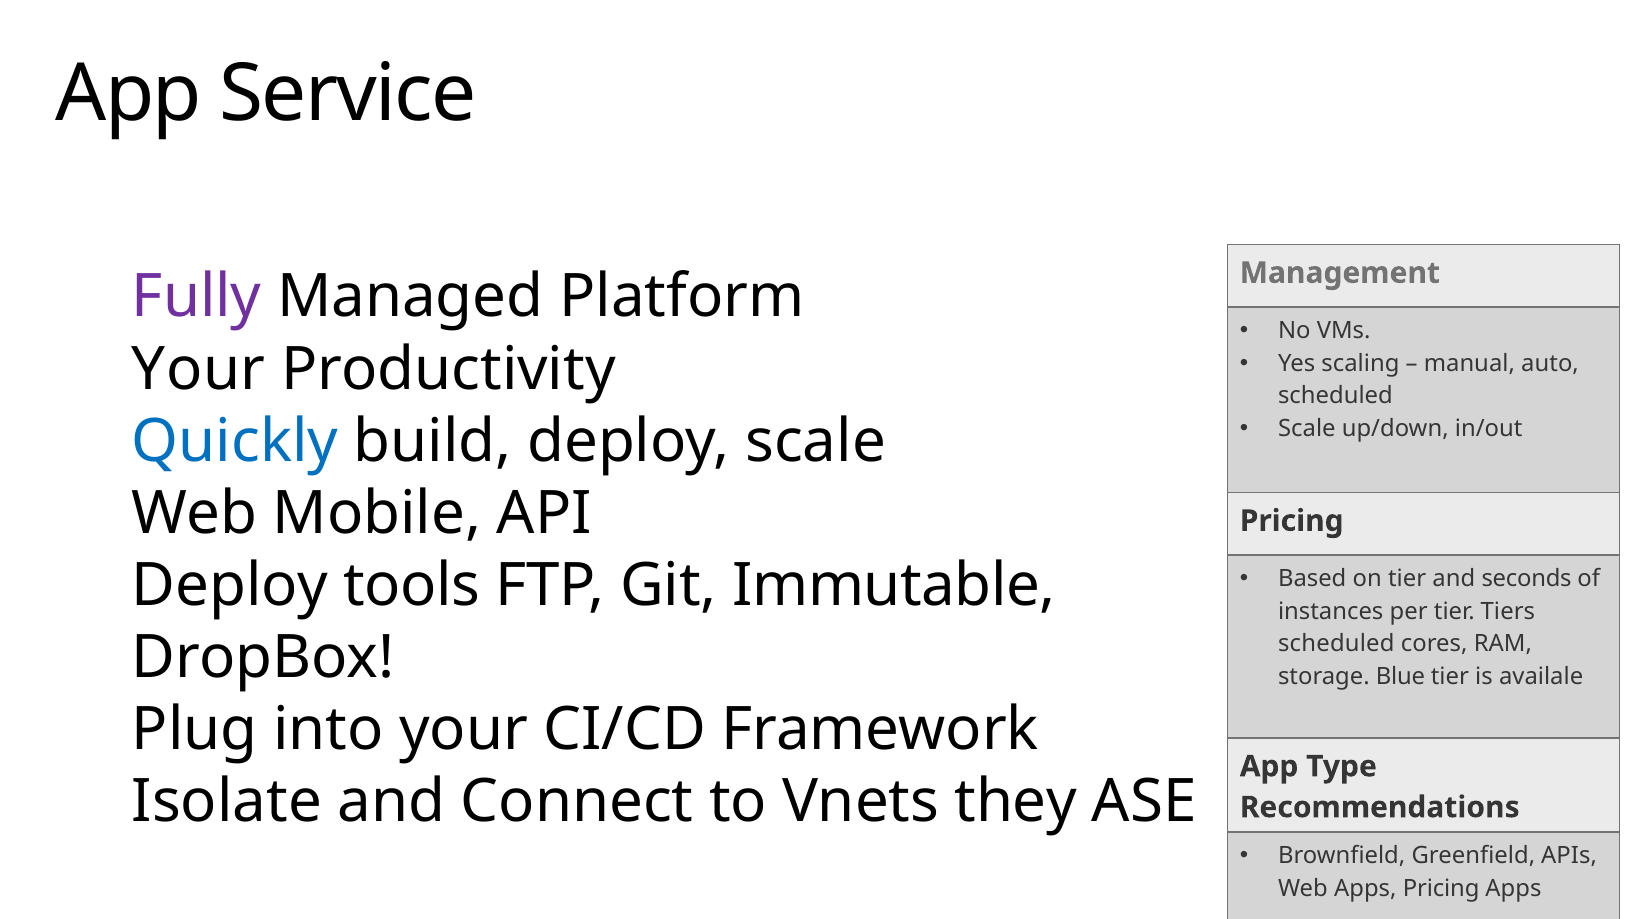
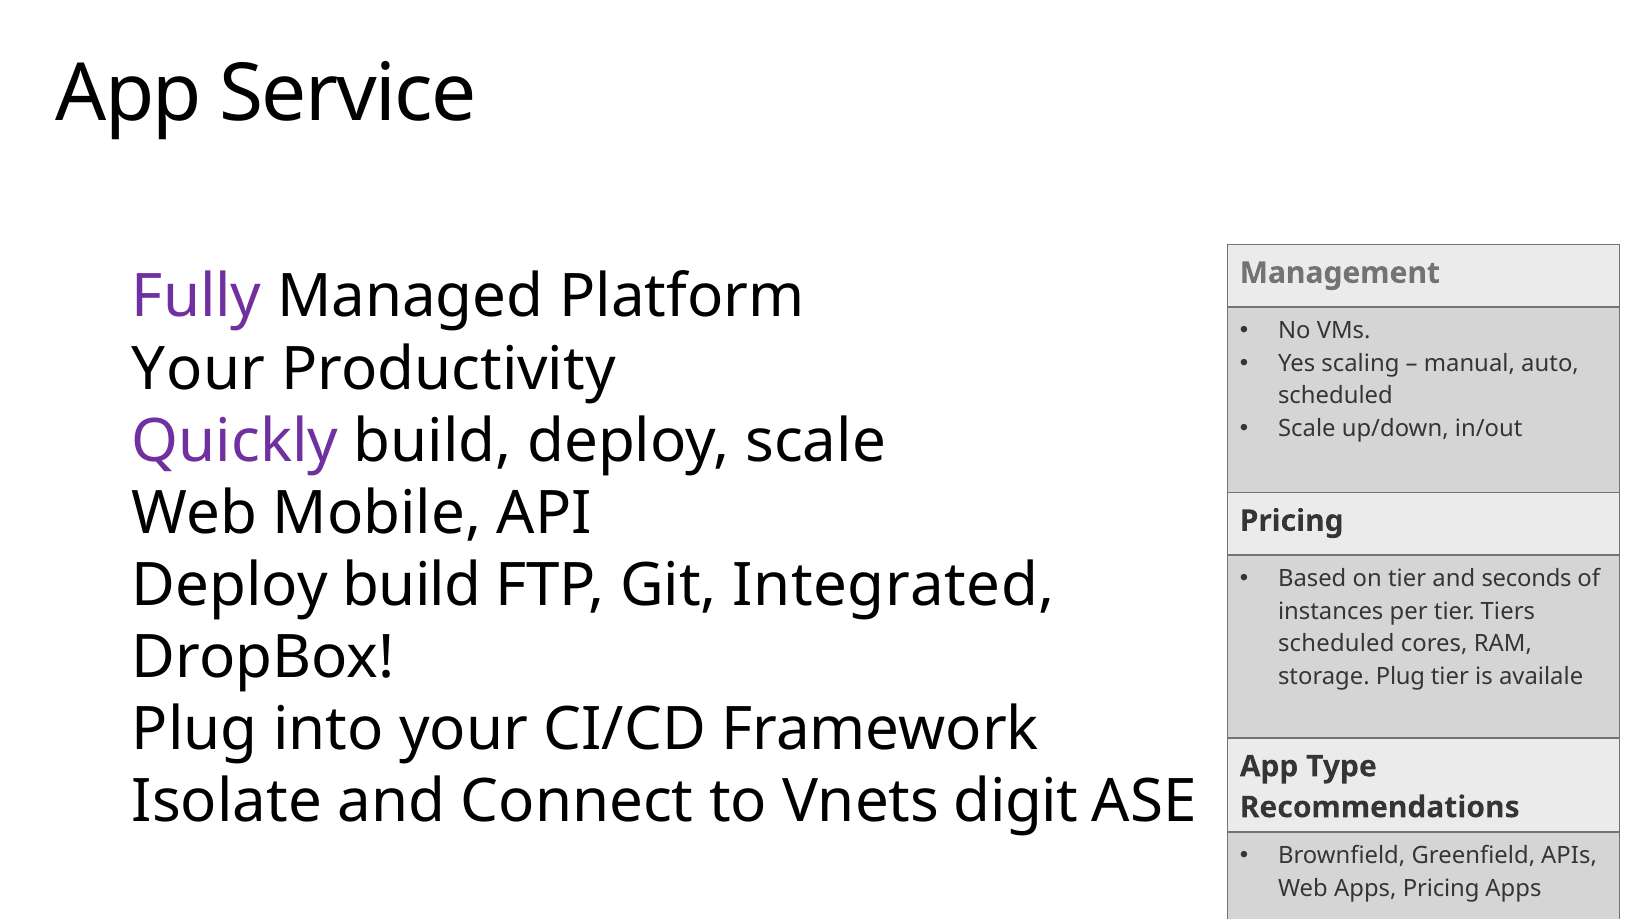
Quickly colour: blue -> purple
Deploy tools: tools -> build
Immutable: Immutable -> Integrated
storage Blue: Blue -> Plug
they: they -> digit
